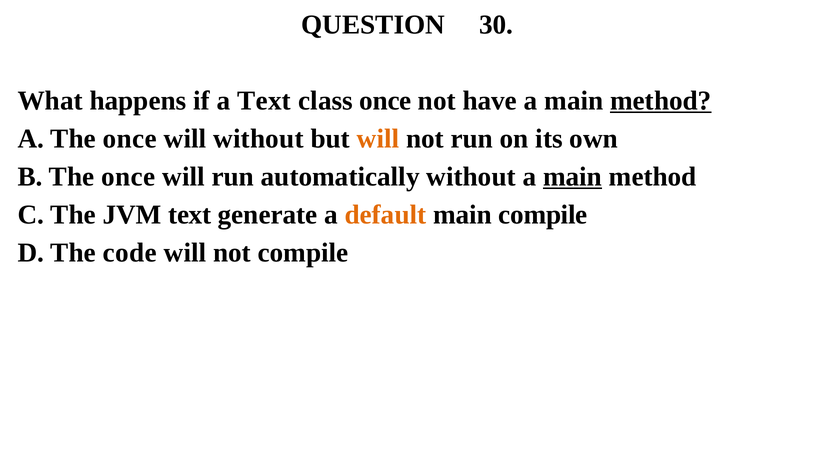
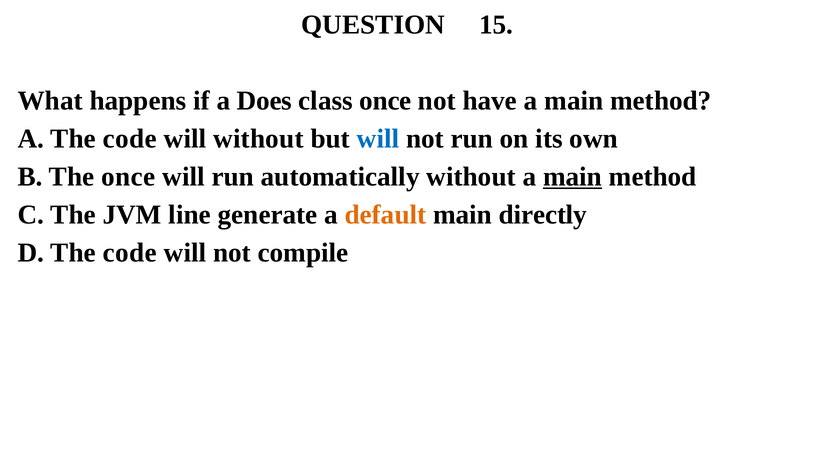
30: 30 -> 15
a Text: Text -> Does
method at (661, 101) underline: present -> none
A The once: once -> code
will at (378, 139) colour: orange -> blue
JVM text: text -> line
main compile: compile -> directly
